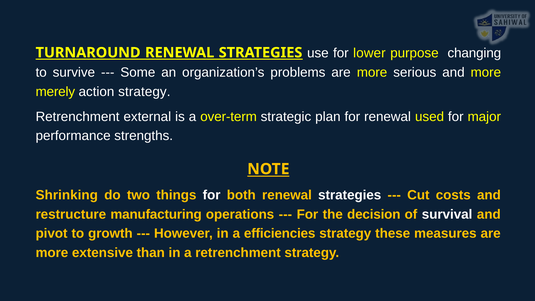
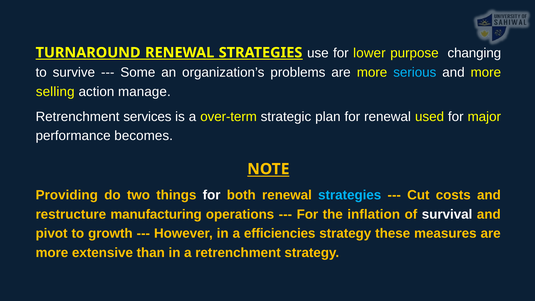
serious colour: white -> light blue
merely: merely -> selling
action strategy: strategy -> manage
external: external -> services
strengths: strengths -> becomes
Shrinking: Shrinking -> Providing
strategies at (350, 195) colour: white -> light blue
decision: decision -> inflation
